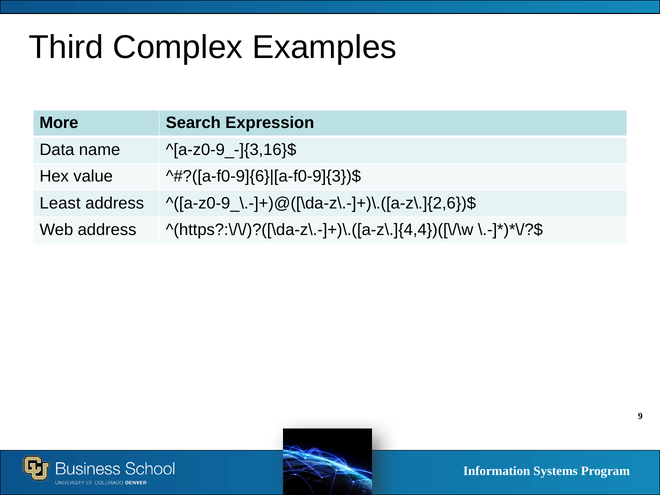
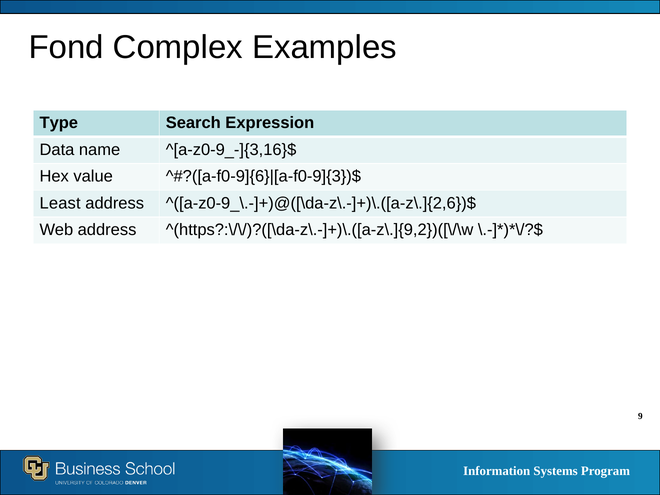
Third: Third -> Fond
More: More -> Type
^(https?:\/\/)?([\da-z\.-]+)\.([a-z\.]{4,4})([\/\w: ^(https?:\/\/)?([\da-z\.-]+)\.([a-z\.]{4,4})([\/\w -> ^(https?:\/\/)?([\da-z\.-]+)\.([a-z\.]{9,2})([\/\w
